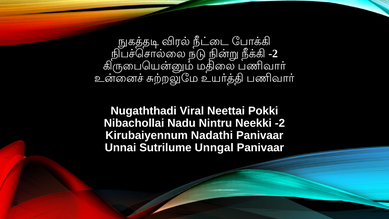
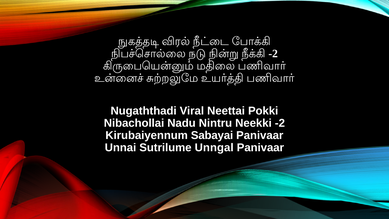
Nadathi: Nadathi -> Sabayai
